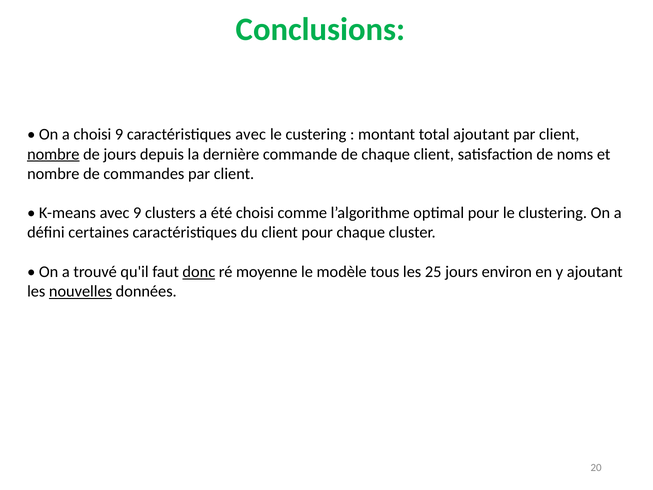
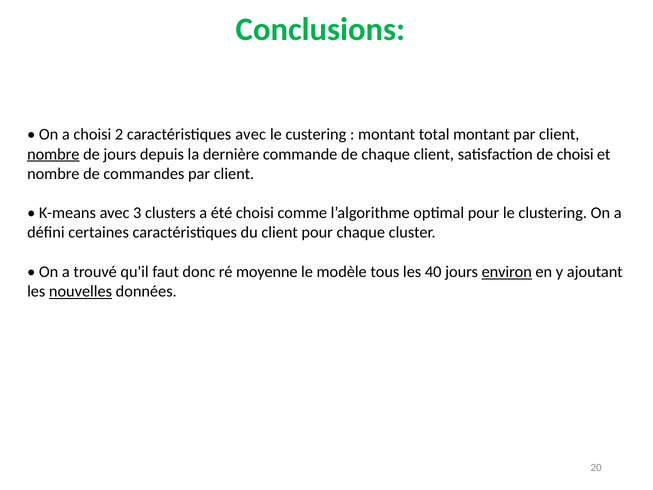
choisi 9: 9 -> 2
total ajoutant: ajoutant -> montant
de noms: noms -> choisi
avec 9: 9 -> 3
donc underline: present -> none
25: 25 -> 40
environ underline: none -> present
